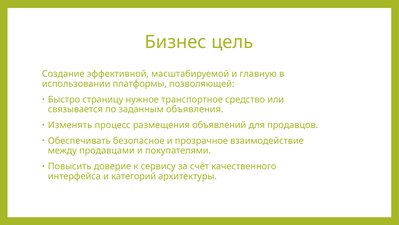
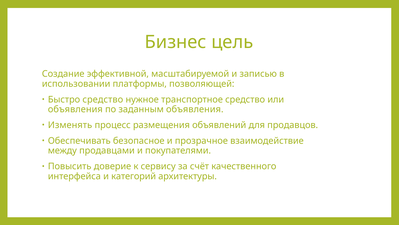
главную: главную -> записью
Быстро страницу: страницу -> средство
связывается at (75, 109): связывается -> объявления
